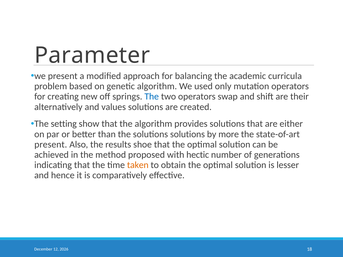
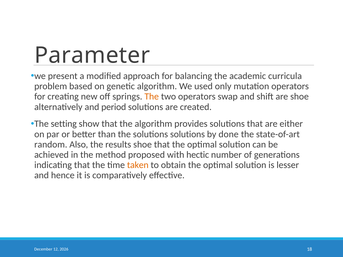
The at (152, 97) colour: blue -> orange
are their: their -> shoe
values: values -> period
more: more -> done
present at (51, 145): present -> random
